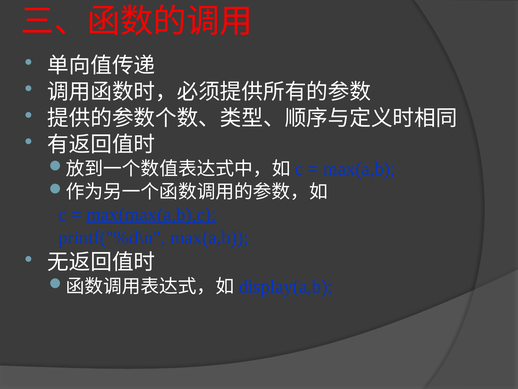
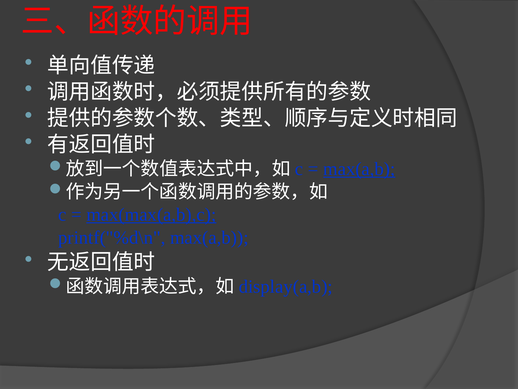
max(a,b at (359, 169) underline: none -> present
